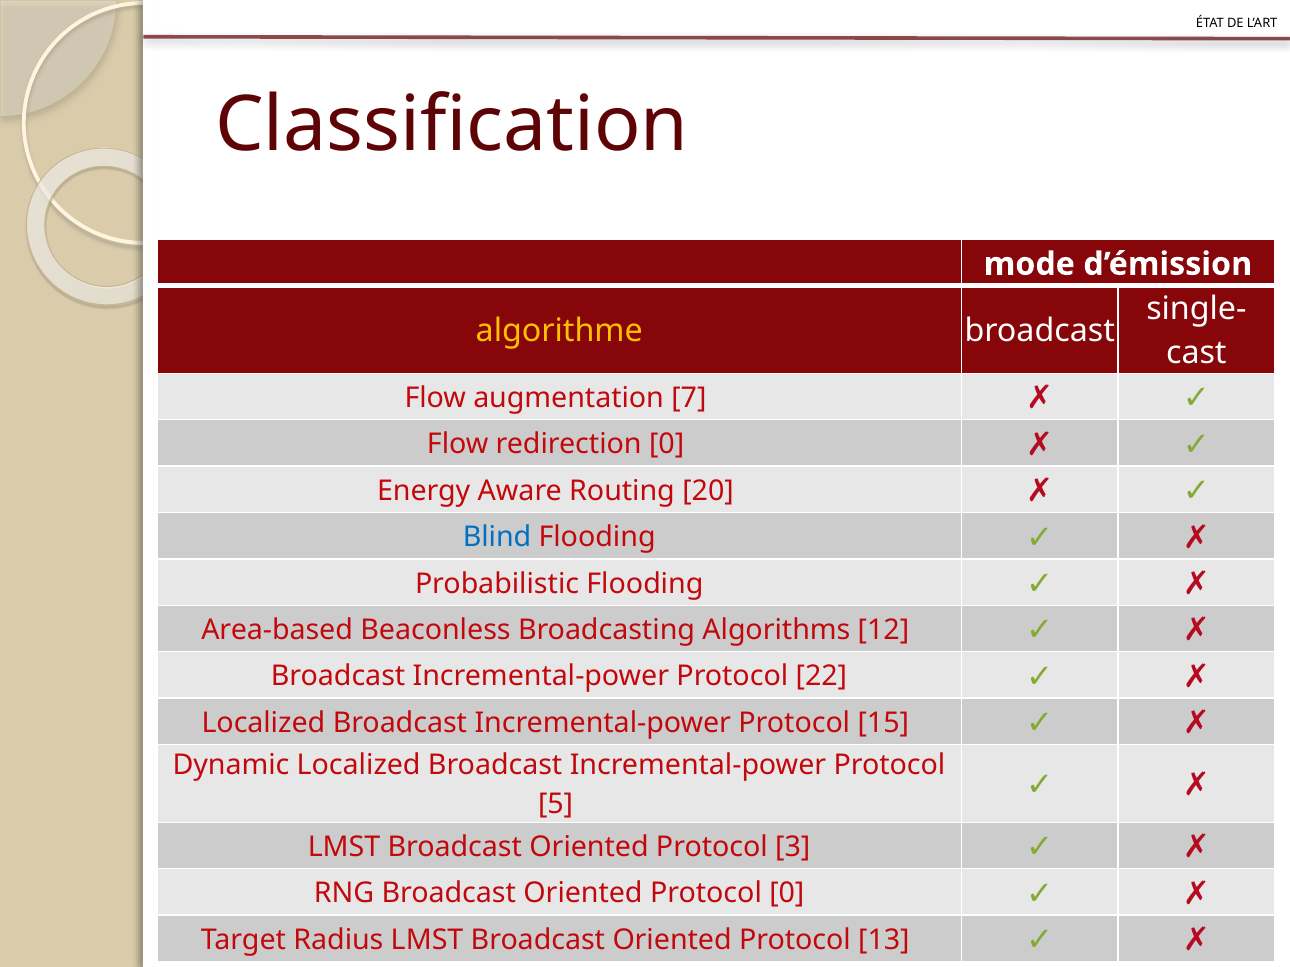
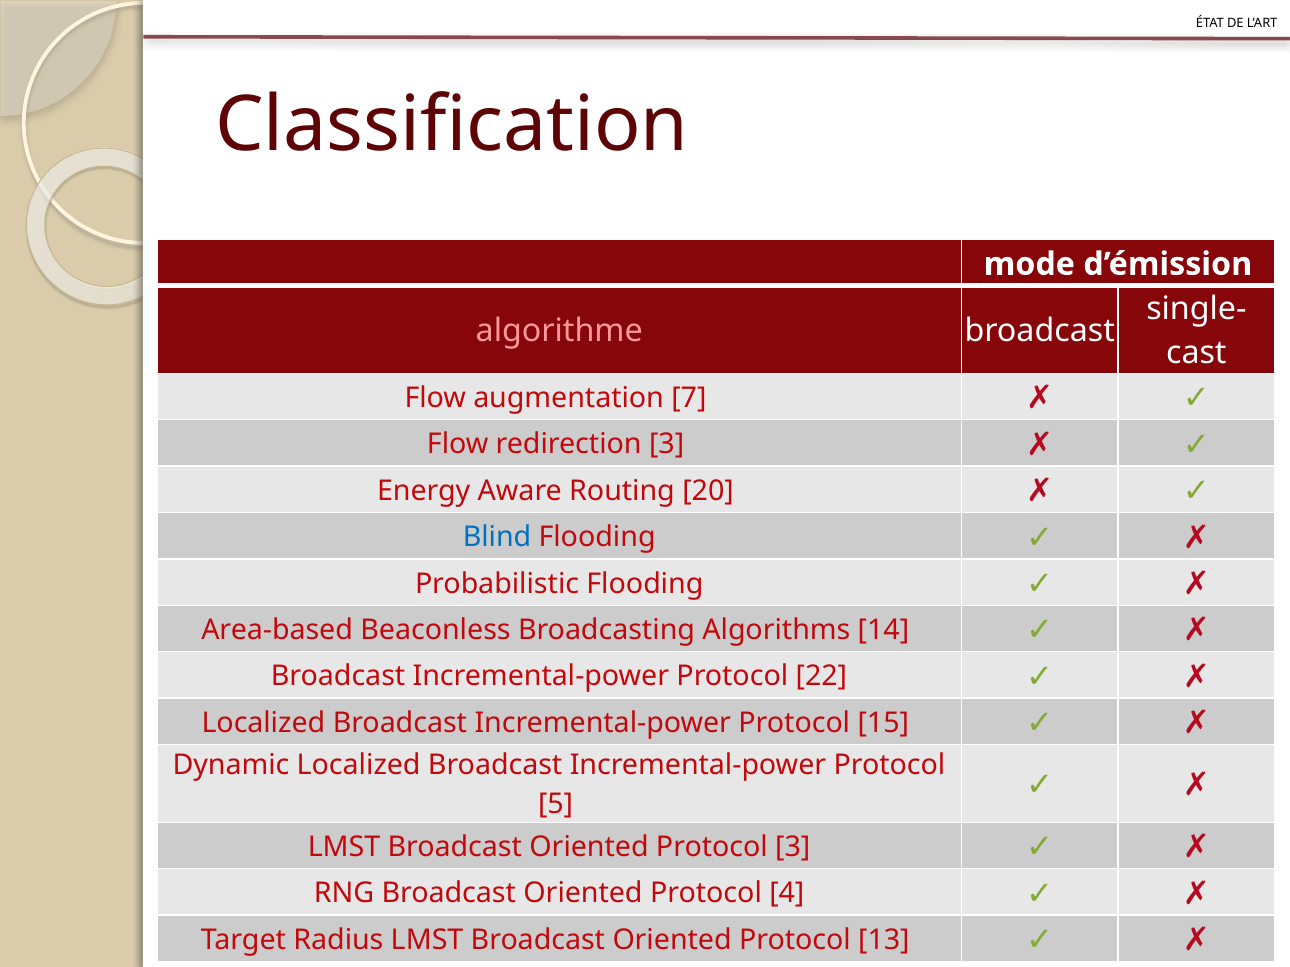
algorithme colour: yellow -> pink
redirection 0: 0 -> 3
12: 12 -> 14
Protocol 0: 0 -> 4
